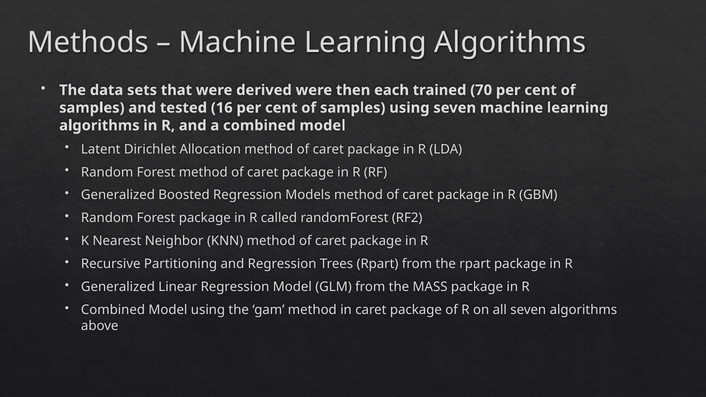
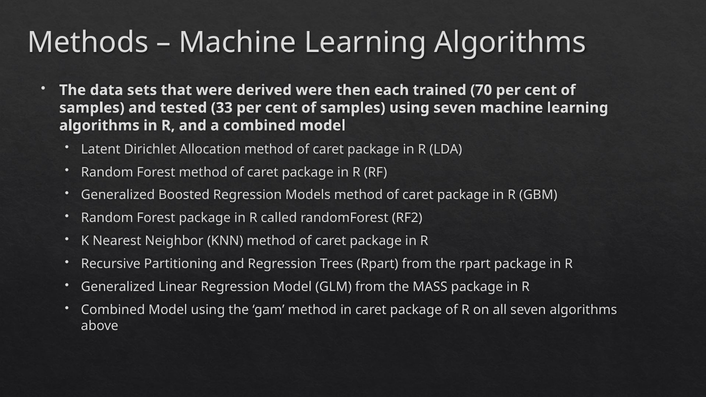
16: 16 -> 33
